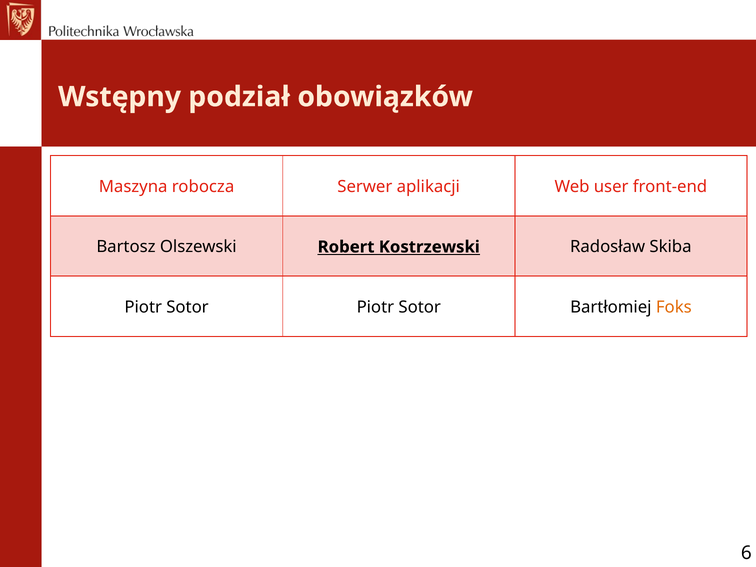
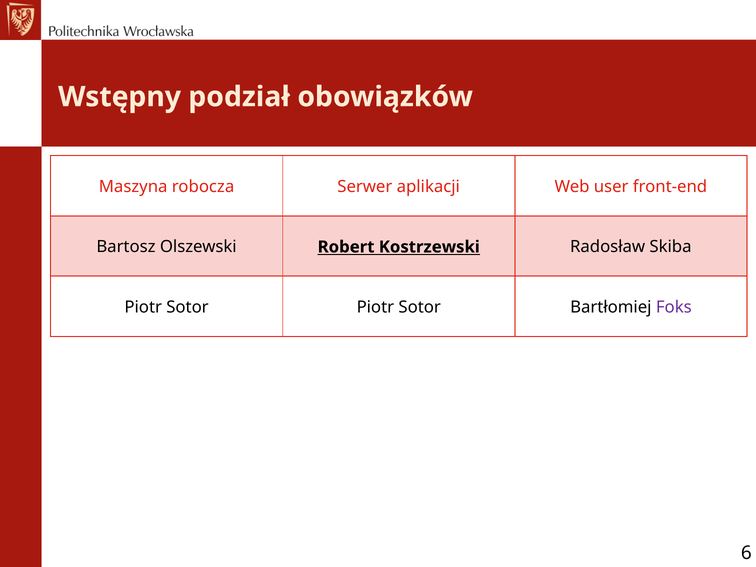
Foks colour: orange -> purple
